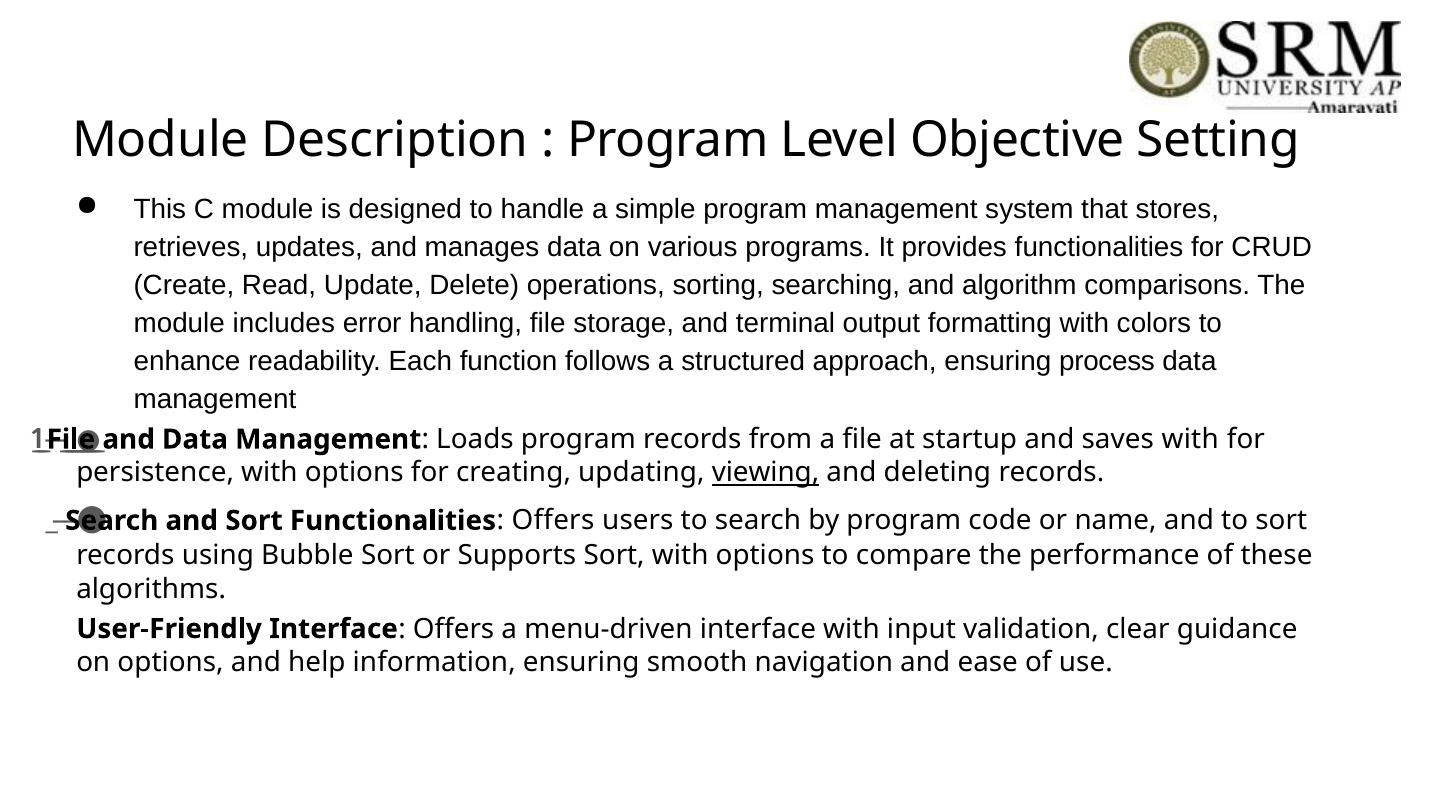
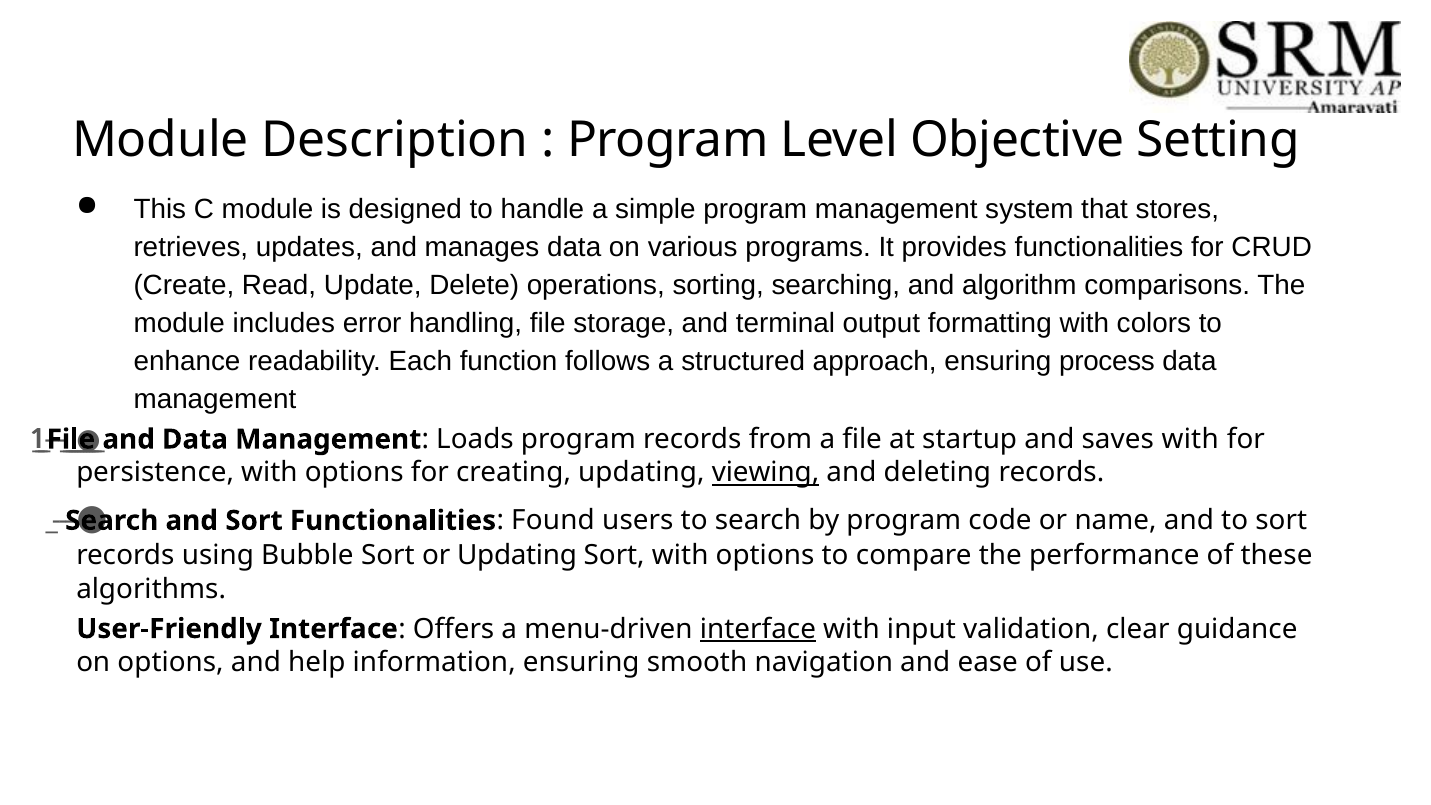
Functionalities Offers: Offers -> Found
or Supports: Supports -> Updating
interface at (758, 629) underline: none -> present
